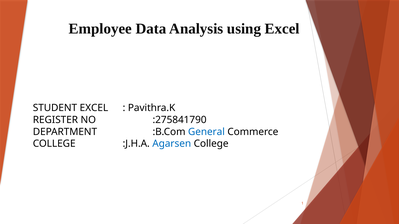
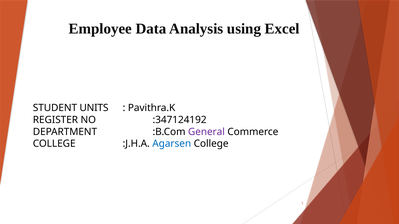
STUDENT EXCEL: EXCEL -> UNITS
:275841790: :275841790 -> :347124192
General colour: blue -> purple
